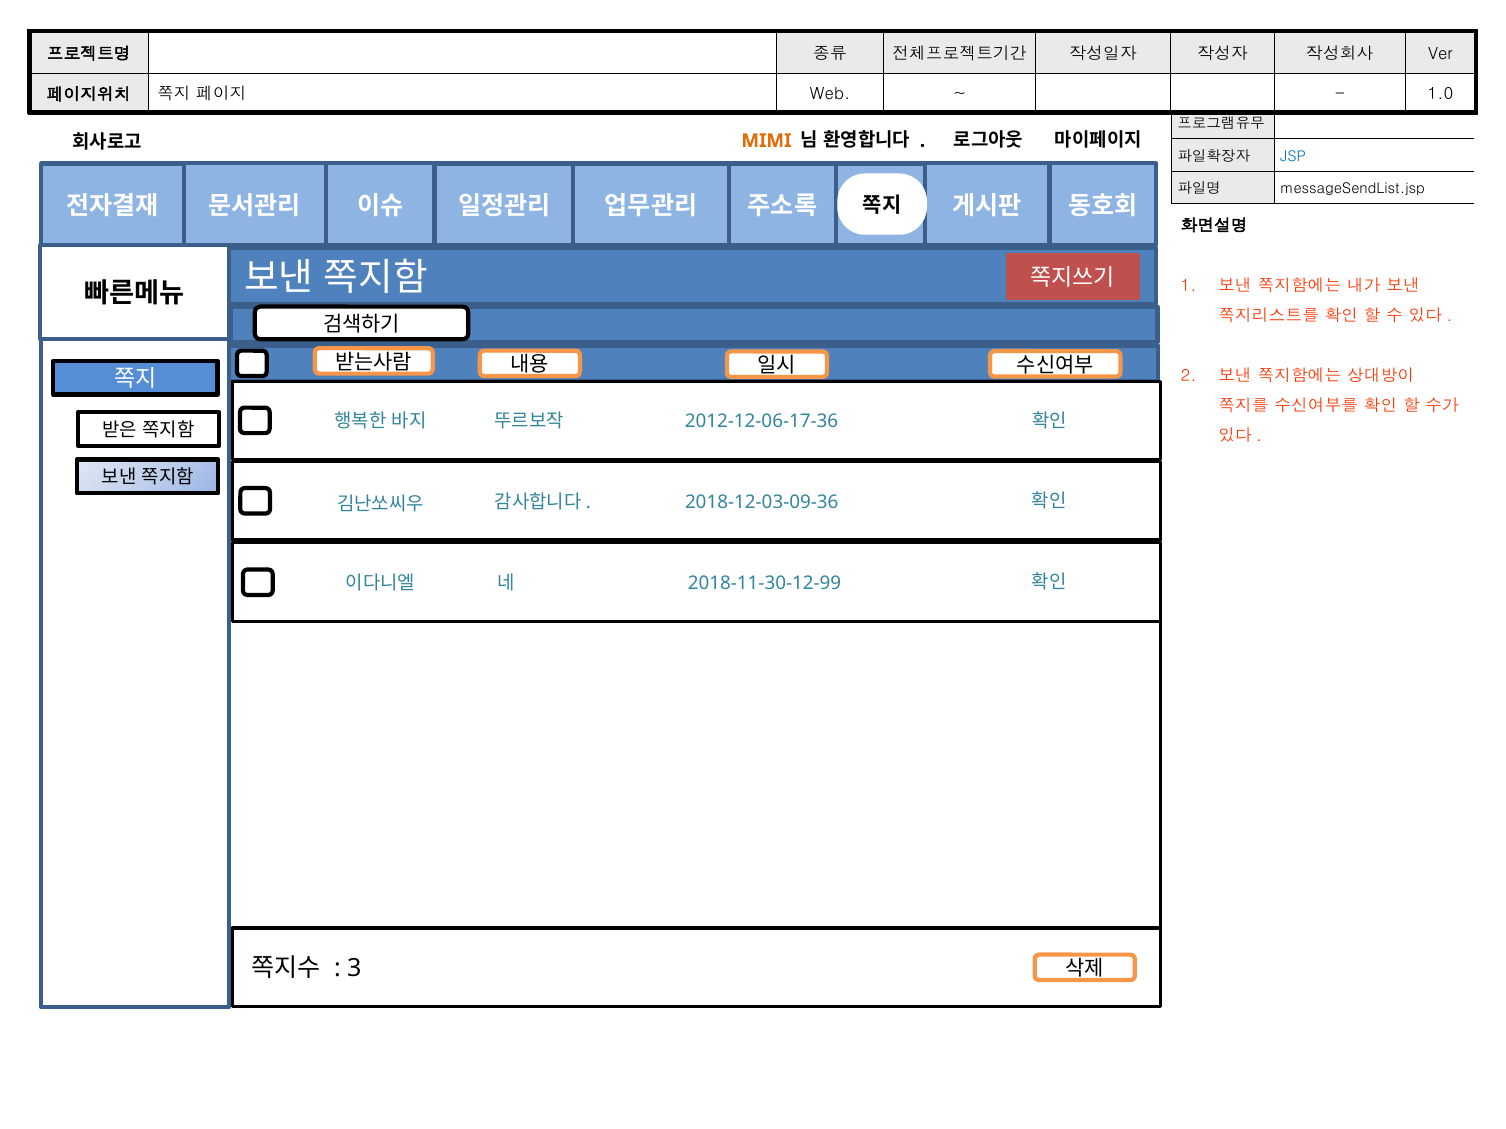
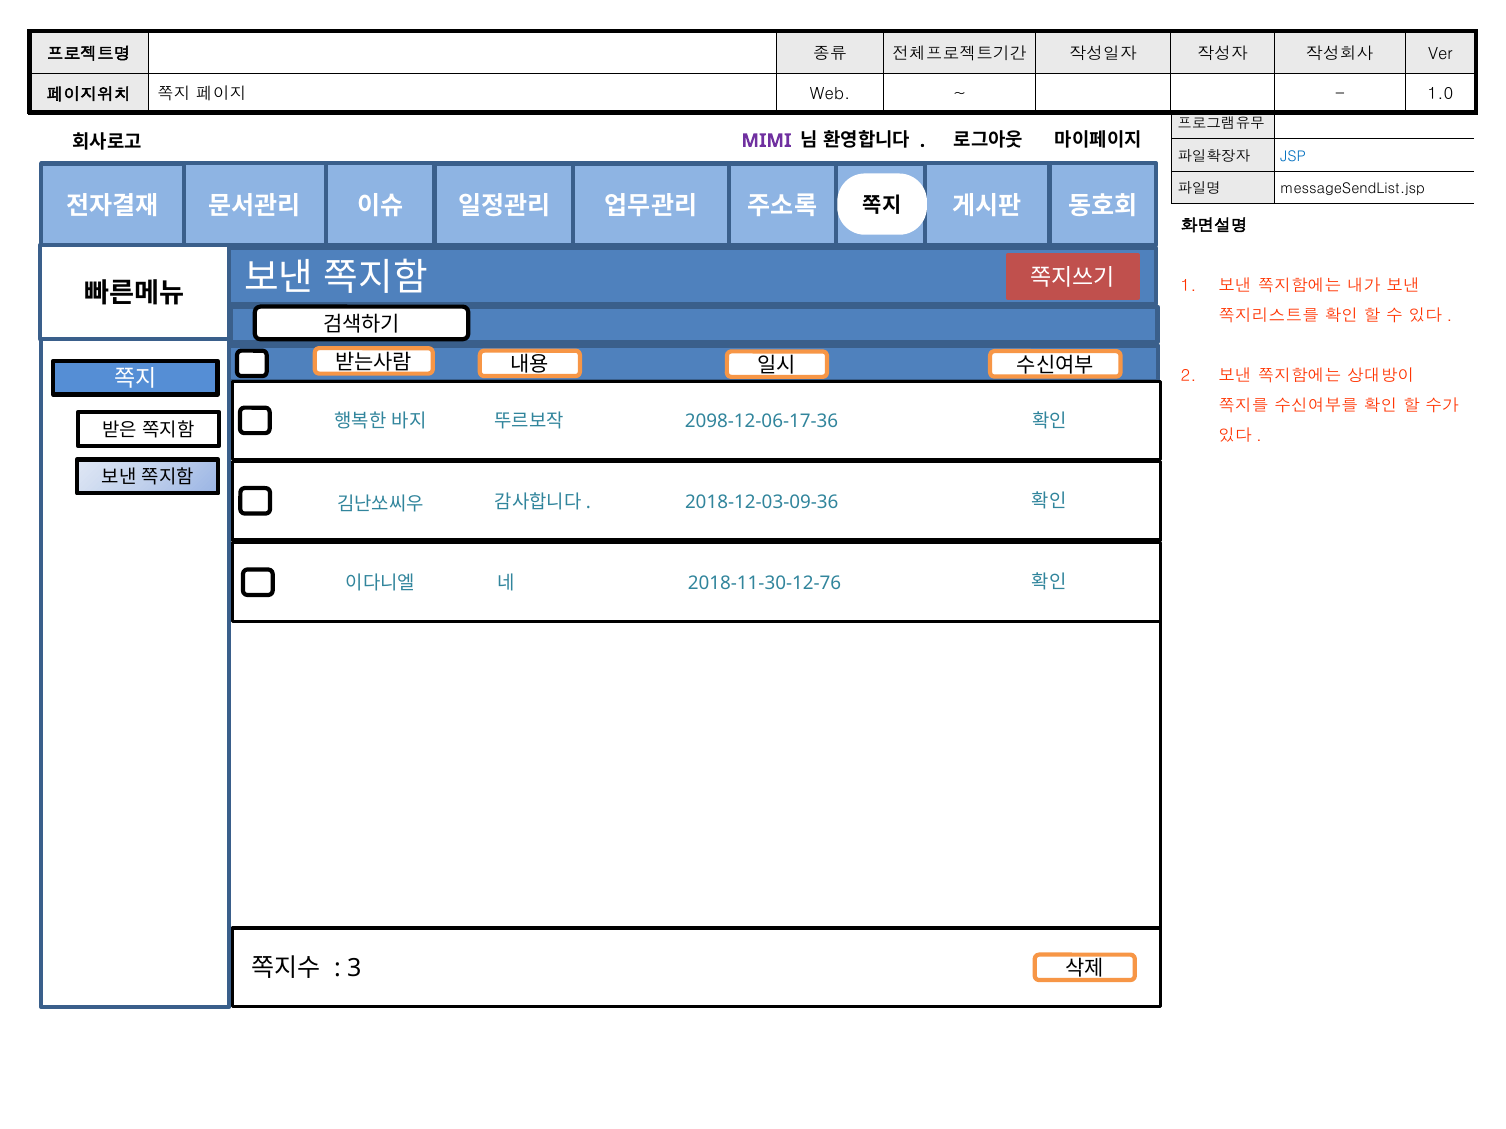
MIMI colour: orange -> purple
2012-12-06-17-36: 2012-12-06-17-36 -> 2098-12-06-17-36
2018-11-30-12-99: 2018-11-30-12-99 -> 2018-11-30-12-76
